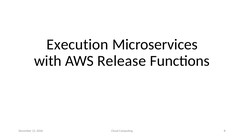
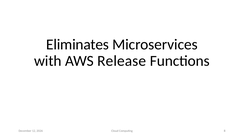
Execution: Execution -> Eliminates
